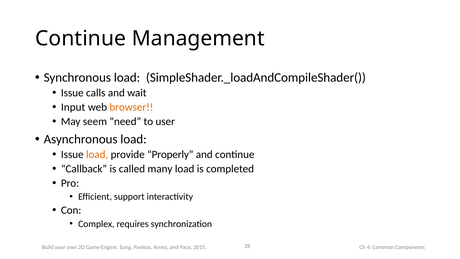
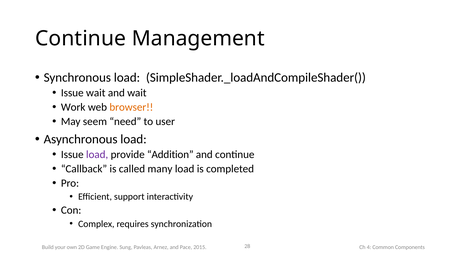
Issue calls: calls -> wait
Input: Input -> Work
load at (97, 155) colour: orange -> purple
Properly: Properly -> Addition
